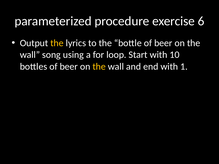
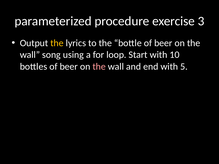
6: 6 -> 3
the at (99, 67) colour: yellow -> pink
1: 1 -> 5
